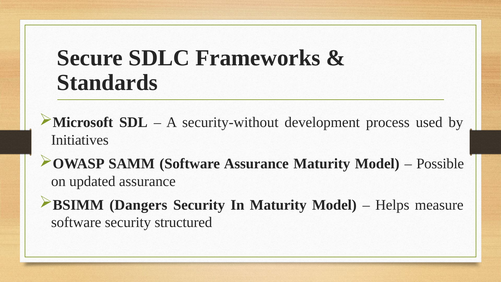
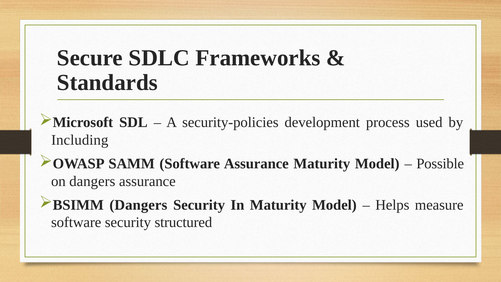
security-without: security-without -> security-policies
Initiatives: Initiatives -> Including
on updated: updated -> dangers
